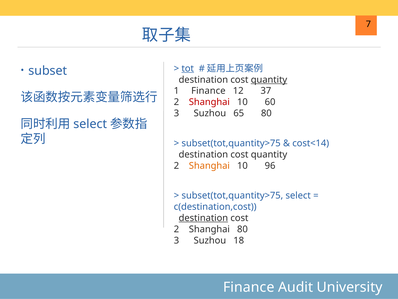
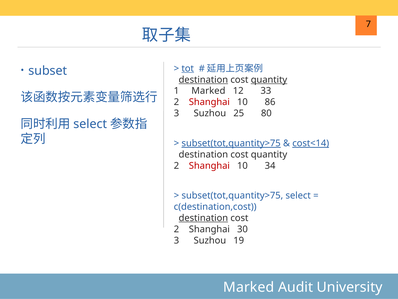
destination at (203, 80) underline: none -> present
1 Finance: Finance -> Marked
37: 37 -> 33
60: 60 -> 86
65: 65 -> 25
subset(tot,quantity>75 at (231, 143) underline: none -> present
cost<14 underline: none -> present
Shanghai at (209, 165) colour: orange -> red
96: 96 -> 34
Shanghai 80: 80 -> 30
18: 18 -> 19
Finance at (249, 287): Finance -> Marked
